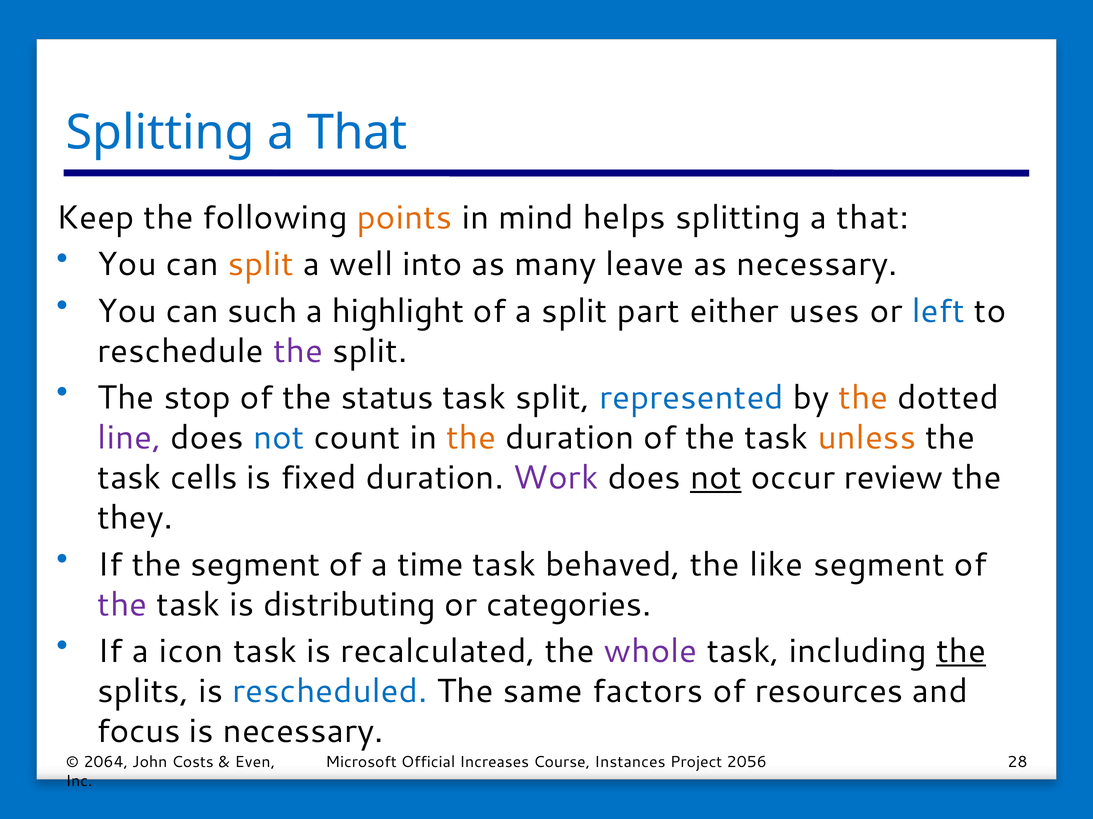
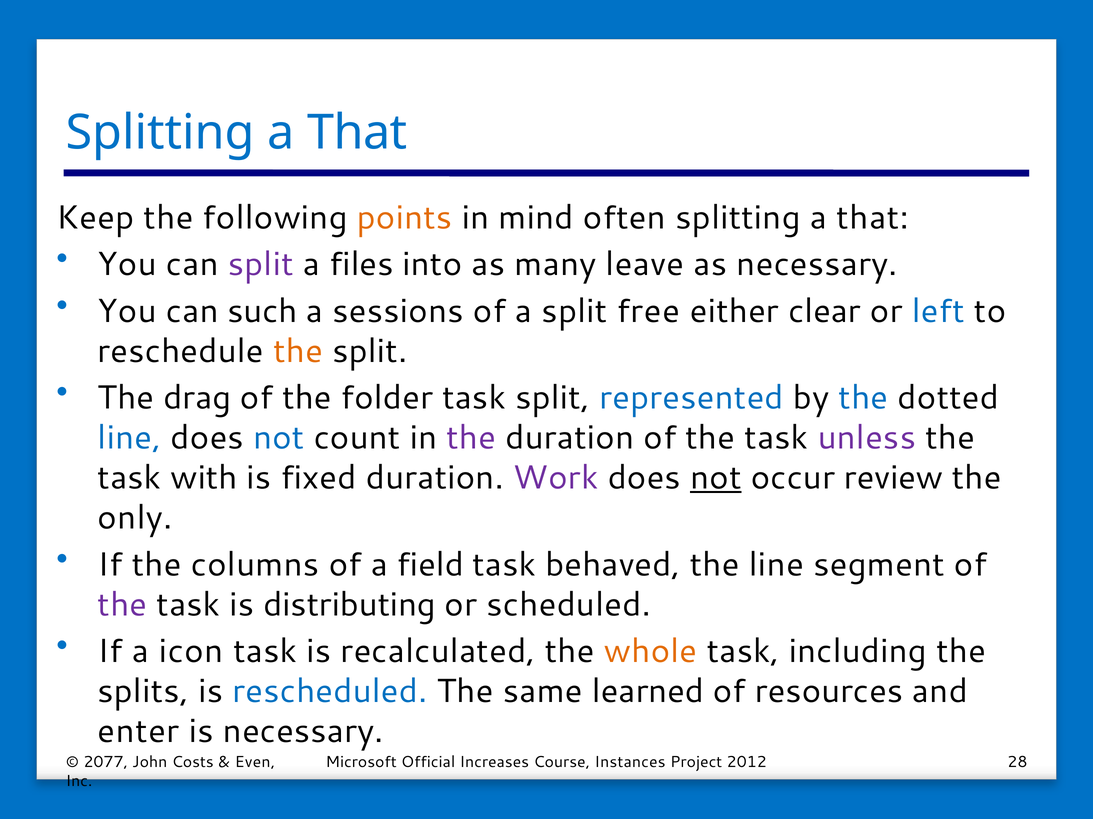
helps: helps -> often
split at (261, 265) colour: orange -> purple
well: well -> files
highlight: highlight -> sessions
part: part -> free
uses: uses -> clear
the at (298, 351) colour: purple -> orange
stop: stop -> drag
status: status -> folder
the at (863, 398) colour: orange -> blue
line at (129, 438) colour: purple -> blue
the at (471, 438) colour: orange -> purple
unless colour: orange -> purple
cells: cells -> with
they: they -> only
the segment: segment -> columns
time: time -> field
the like: like -> line
categories: categories -> scheduled
whole colour: purple -> orange
the at (961, 652) underline: present -> none
factors: factors -> learned
focus: focus -> enter
2064: 2064 -> 2077
2056: 2056 -> 2012
